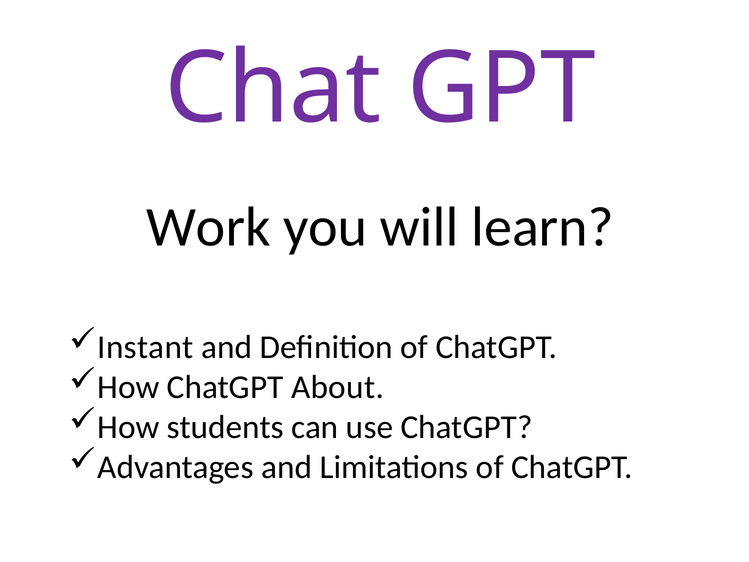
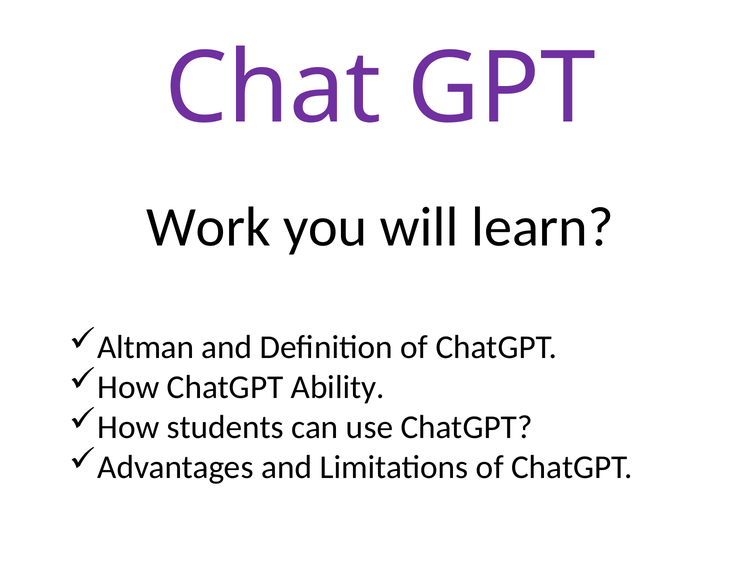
Instant: Instant -> Altman
About: About -> Ability
